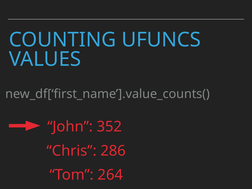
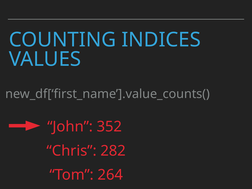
UFUNCS: UFUNCS -> INDICES
286: 286 -> 282
